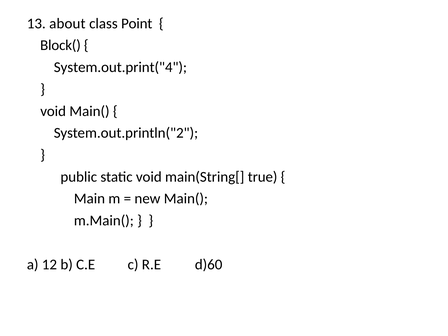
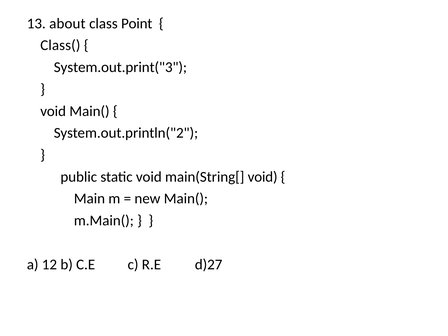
Block(: Block( -> Class(
System.out.print("4: System.out.print("4 -> System.out.print("3
main(String[ true: true -> void
d)60: d)60 -> d)27
